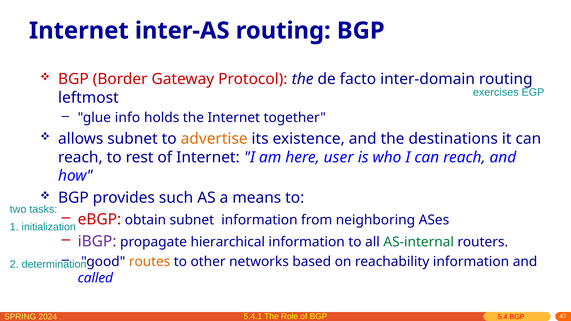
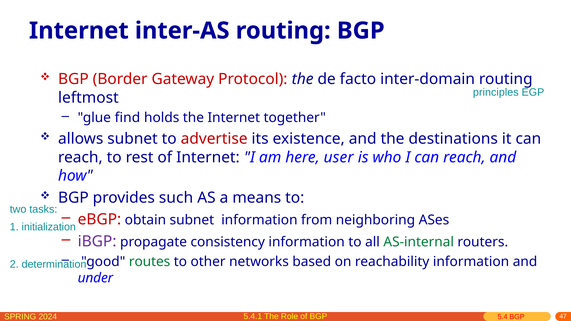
exercises: exercises -> principles
info: info -> find
advertise colour: orange -> red
hierarchical: hierarchical -> consistency
routes colour: orange -> green
called: called -> under
